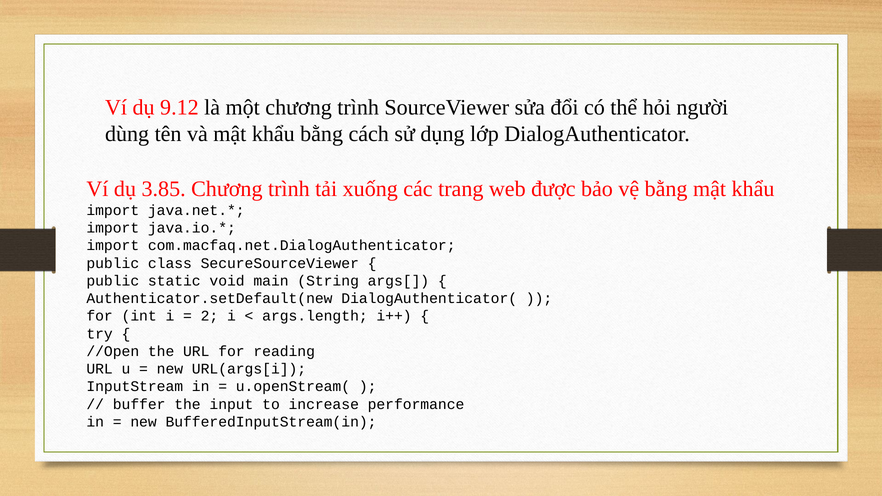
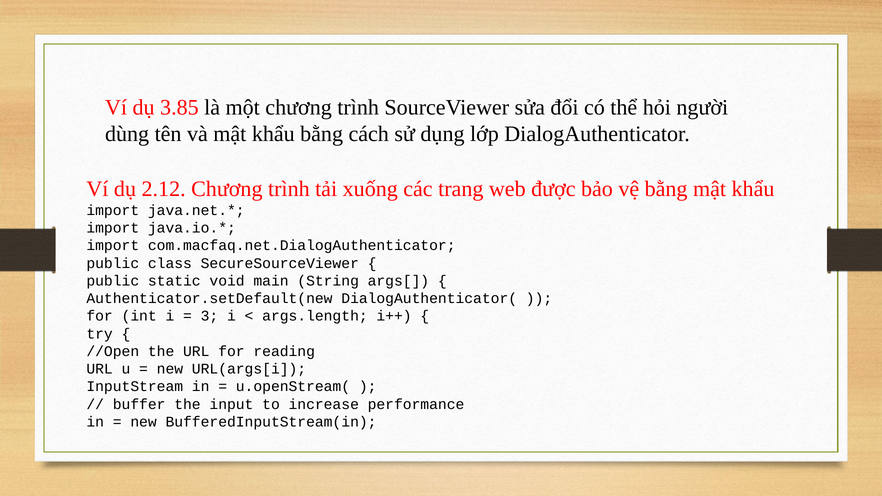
9.12: 9.12 -> 3.85
3.85: 3.85 -> 2.12
2: 2 -> 3
